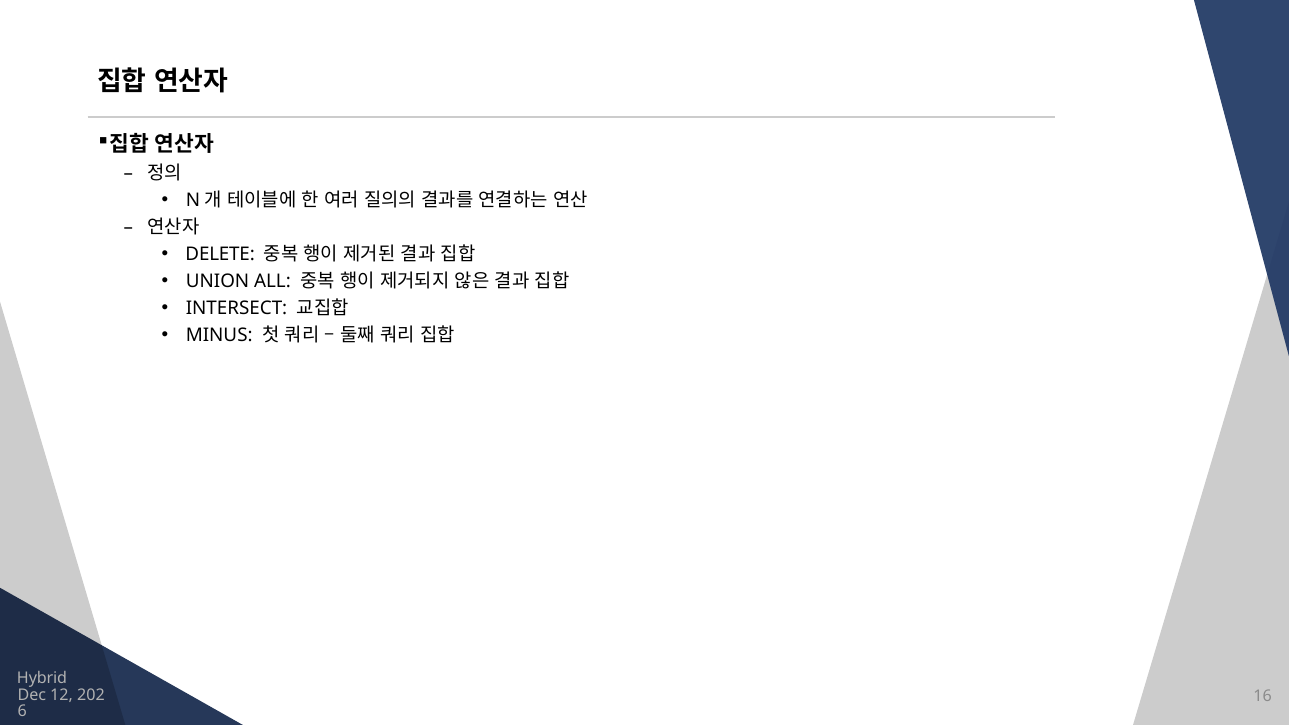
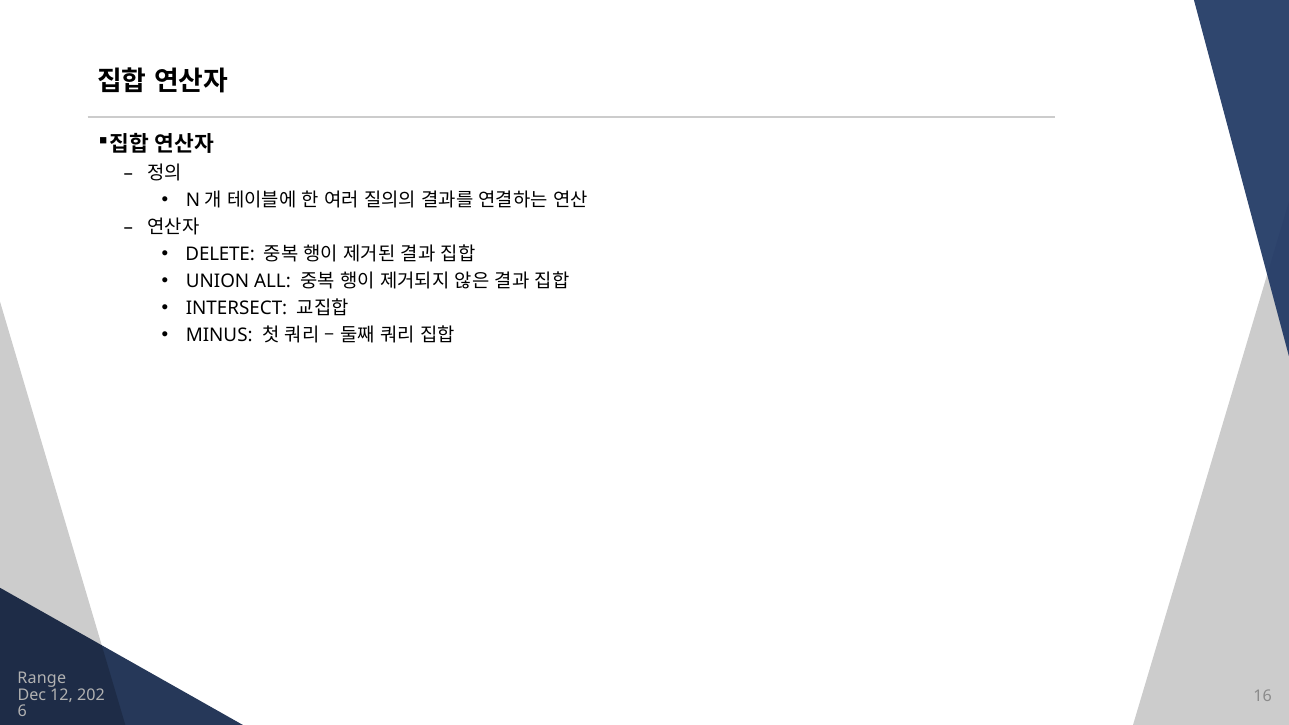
Hybrid: Hybrid -> Range
